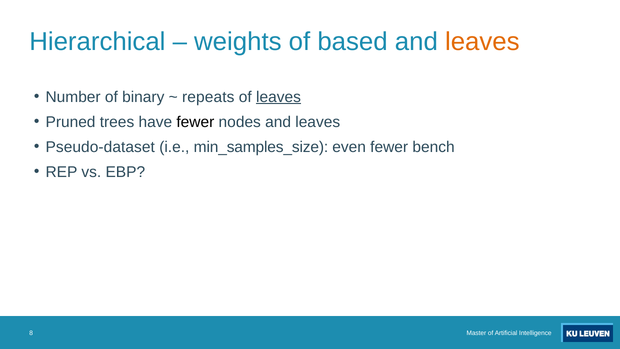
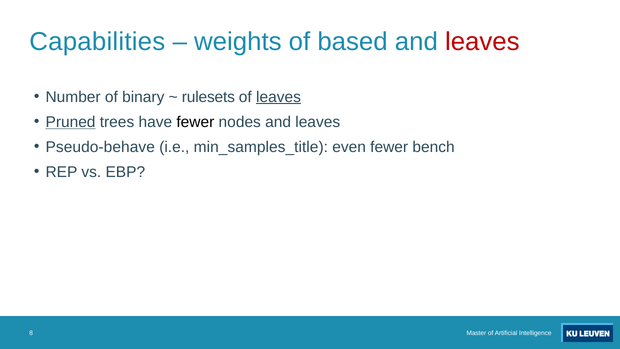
Hierarchical: Hierarchical -> Capabilities
leaves at (482, 42) colour: orange -> red
repeats: repeats -> rulesets
Pruned underline: none -> present
Pseudo-dataset: Pseudo-dataset -> Pseudo-behave
min_samples_size: min_samples_size -> min_samples_title
